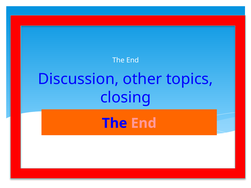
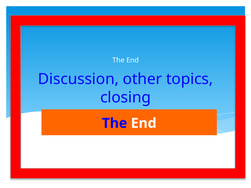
End at (144, 123) colour: pink -> white
